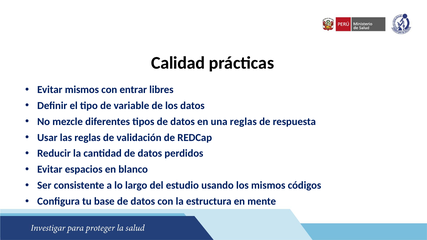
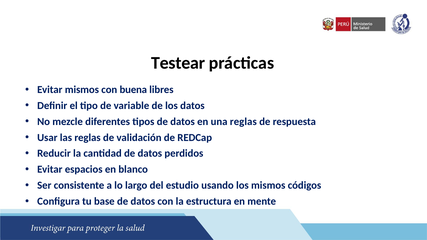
Calidad: Calidad -> Testear
entrar: entrar -> buena
